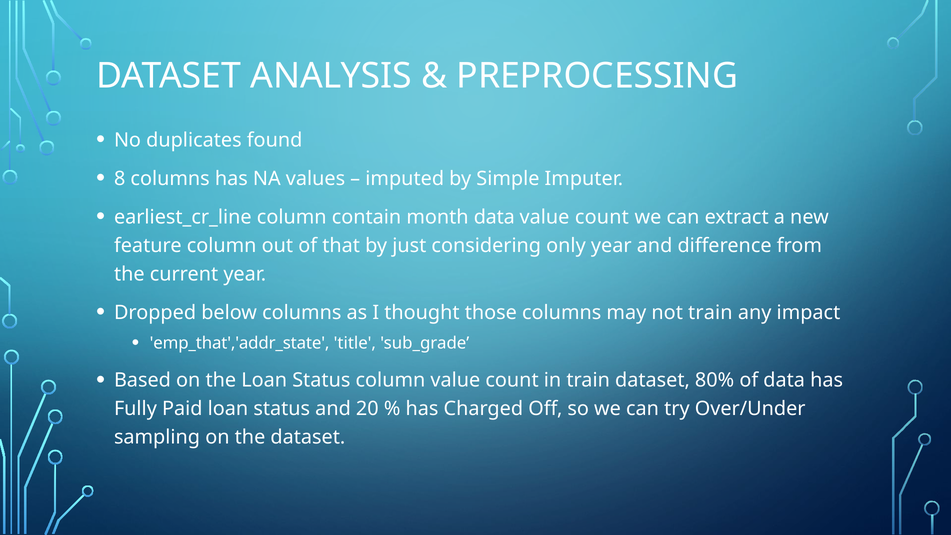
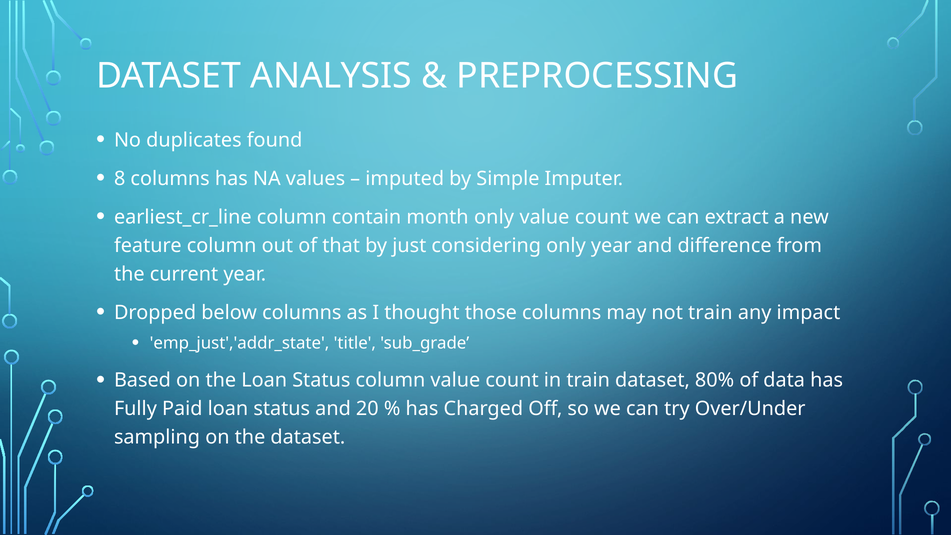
month data: data -> only
emp_that','addr_state: emp_that','addr_state -> emp_just','addr_state
